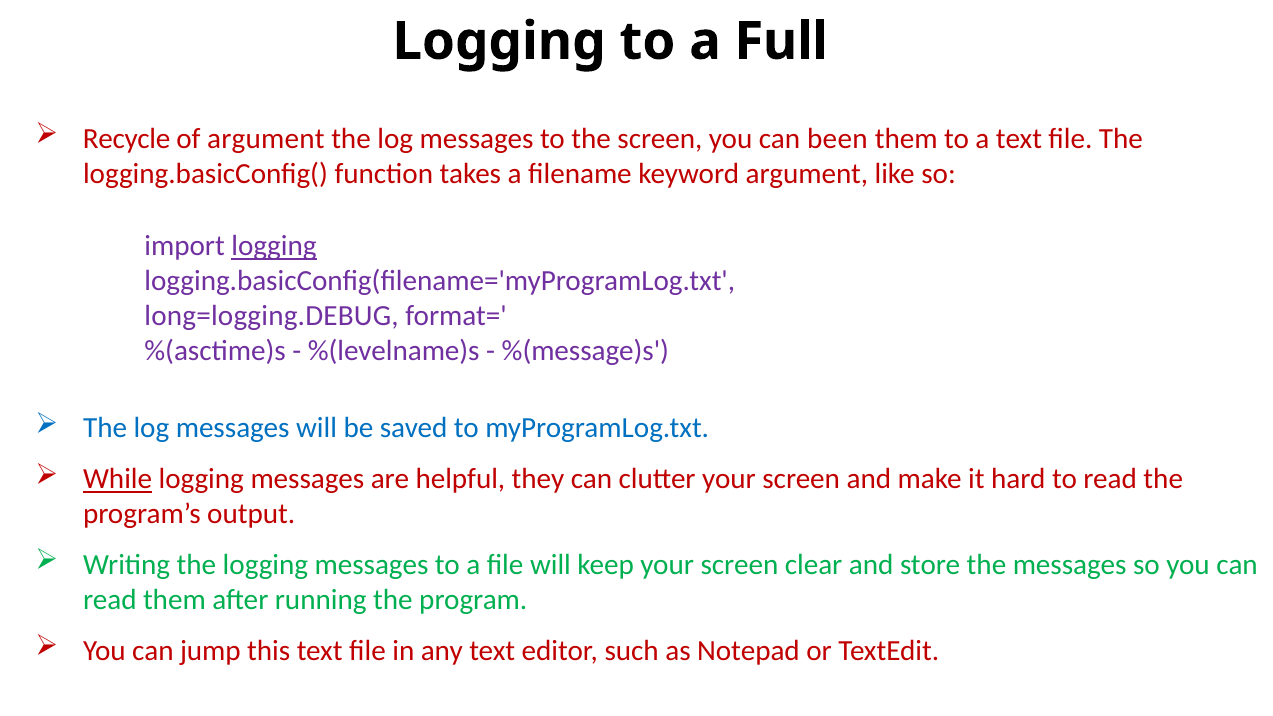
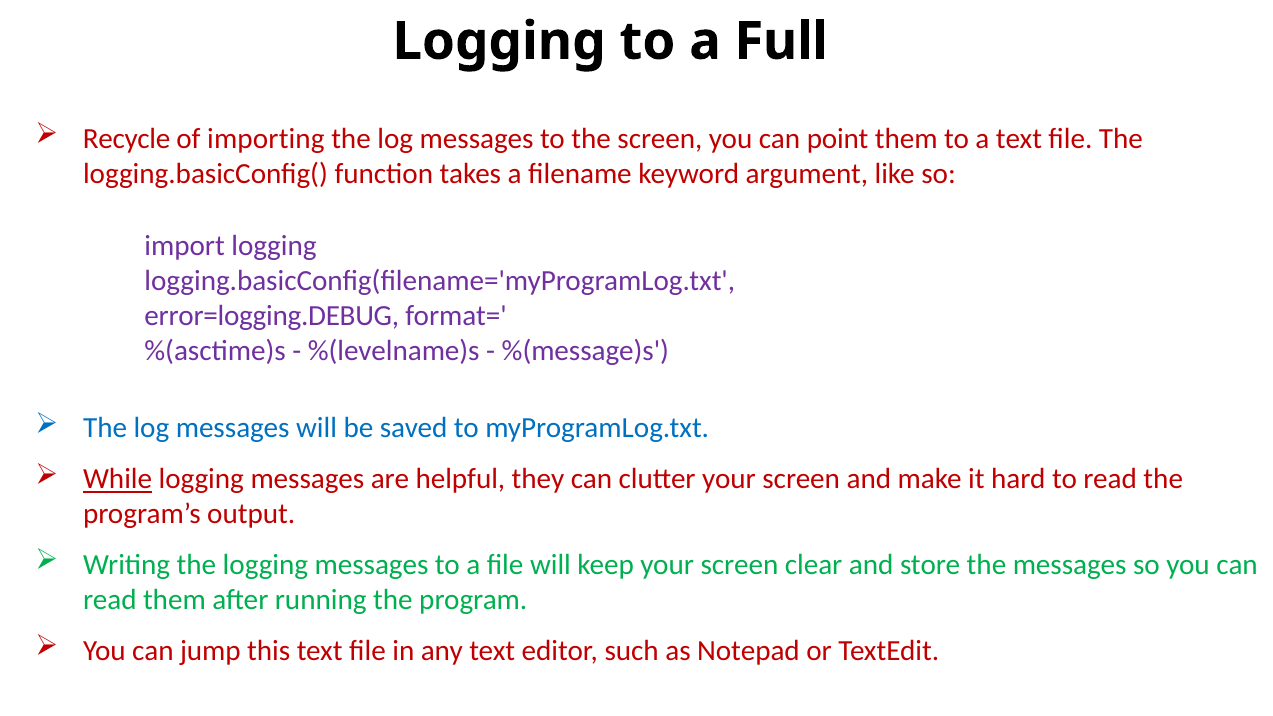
of argument: argument -> importing
been: been -> point
logging at (274, 246) underline: present -> none
long=logging.DEBUG: long=logging.DEBUG -> error=logging.DEBUG
